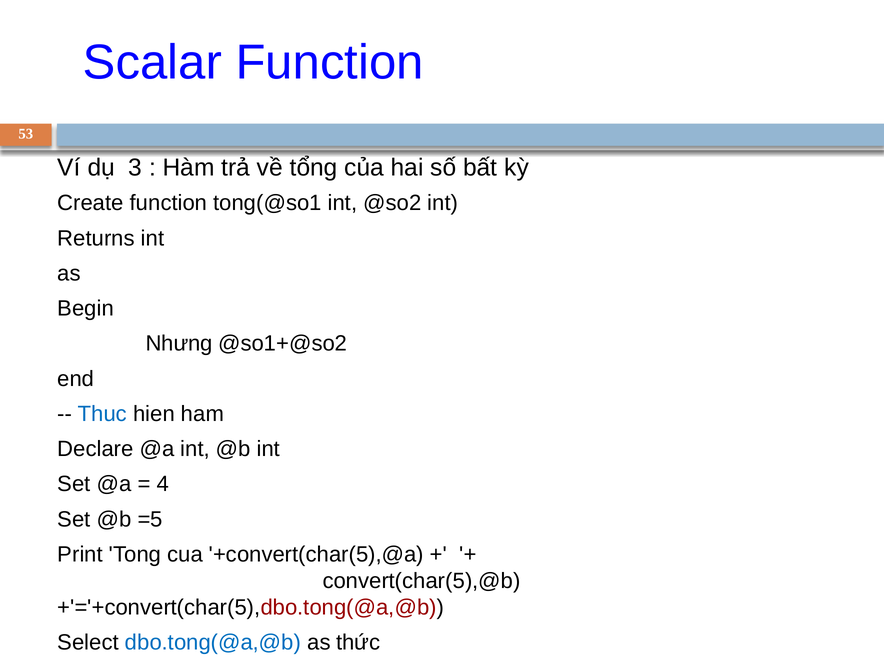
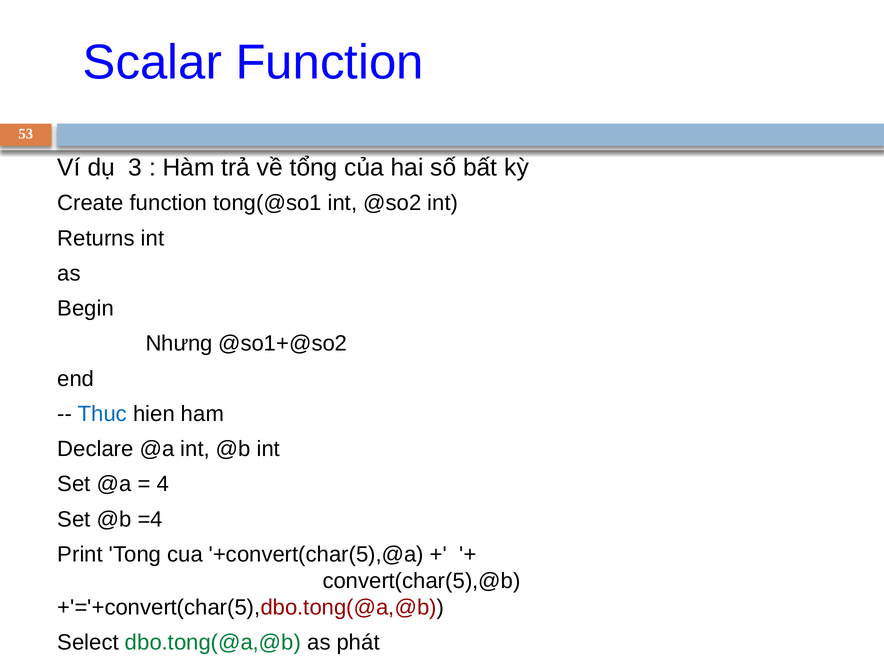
=5: =5 -> =4
dbo.tong(@a,@b colour: blue -> green
thức: thức -> phát
